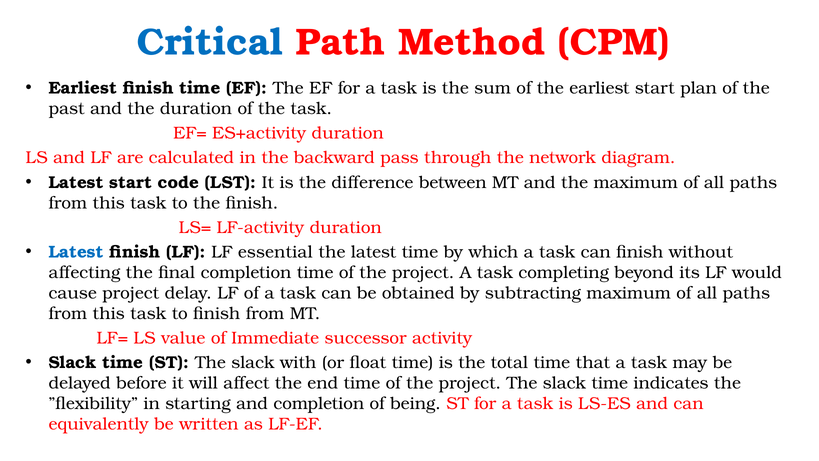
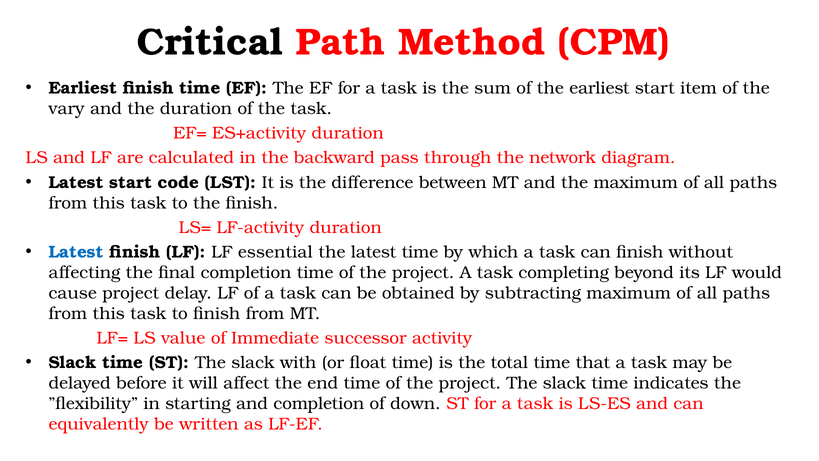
Critical colour: blue -> black
plan: plan -> item
past: past -> vary
being: being -> down
